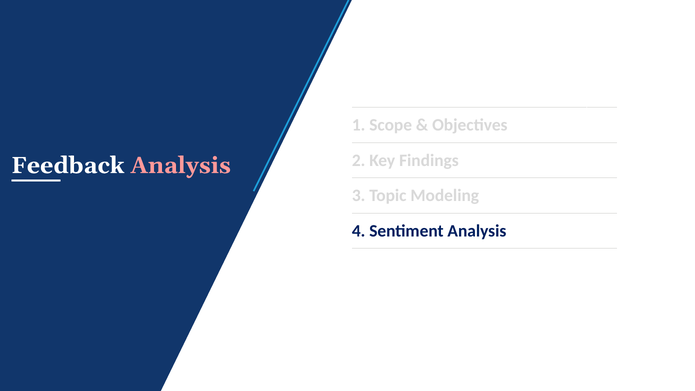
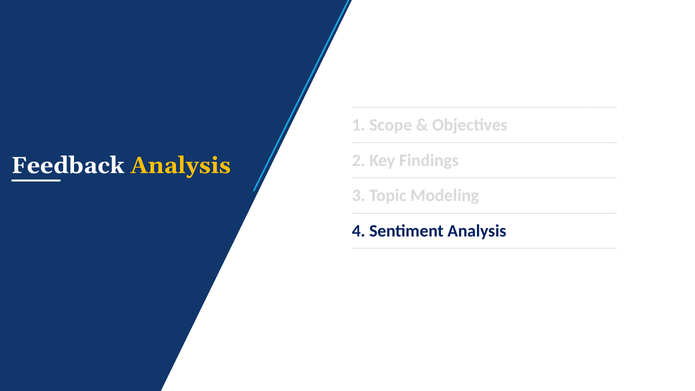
Analysis at (181, 165) colour: pink -> yellow
